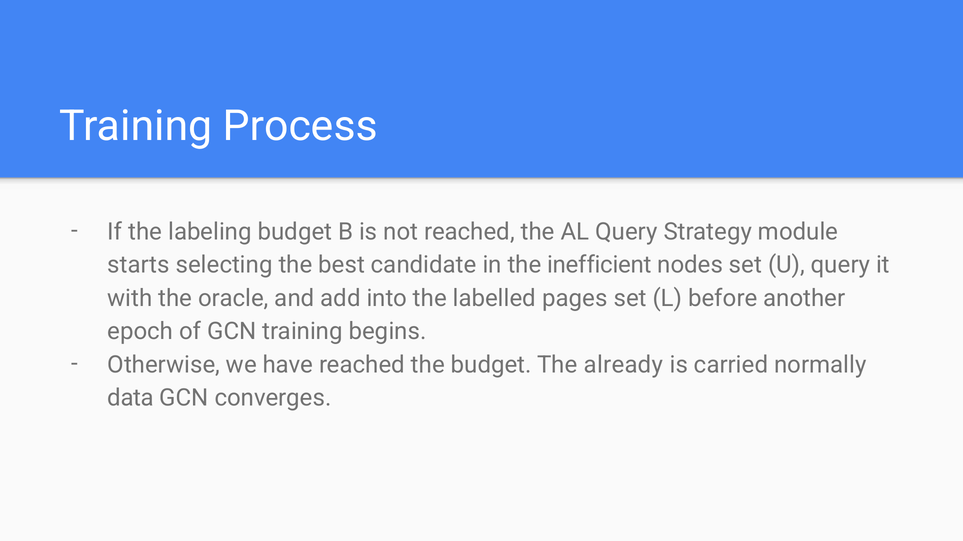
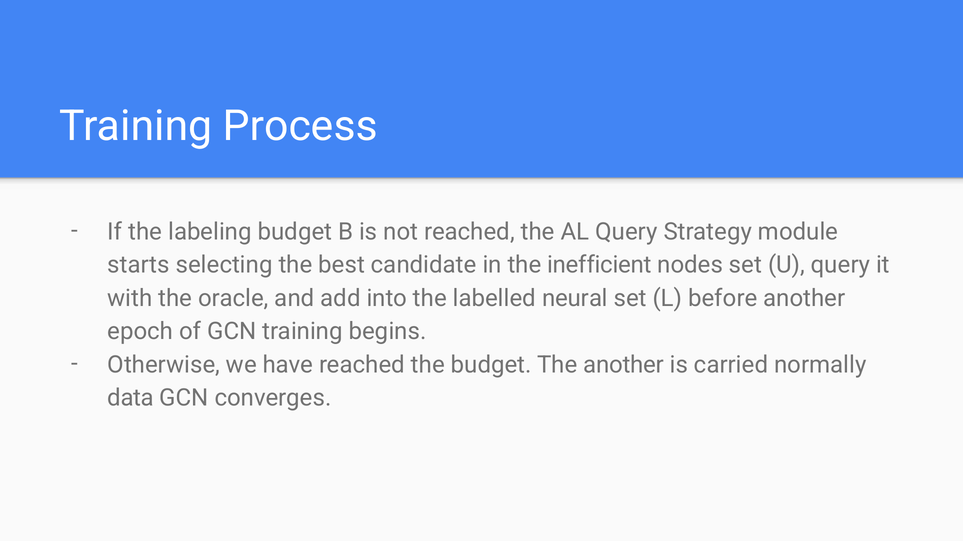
pages: pages -> neural
The already: already -> another
